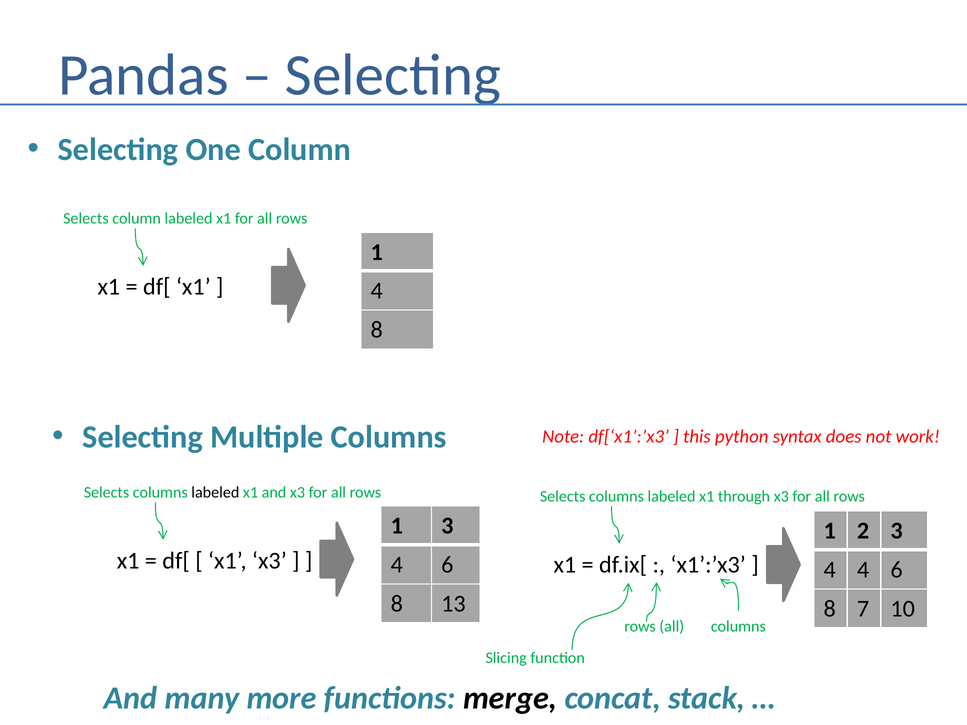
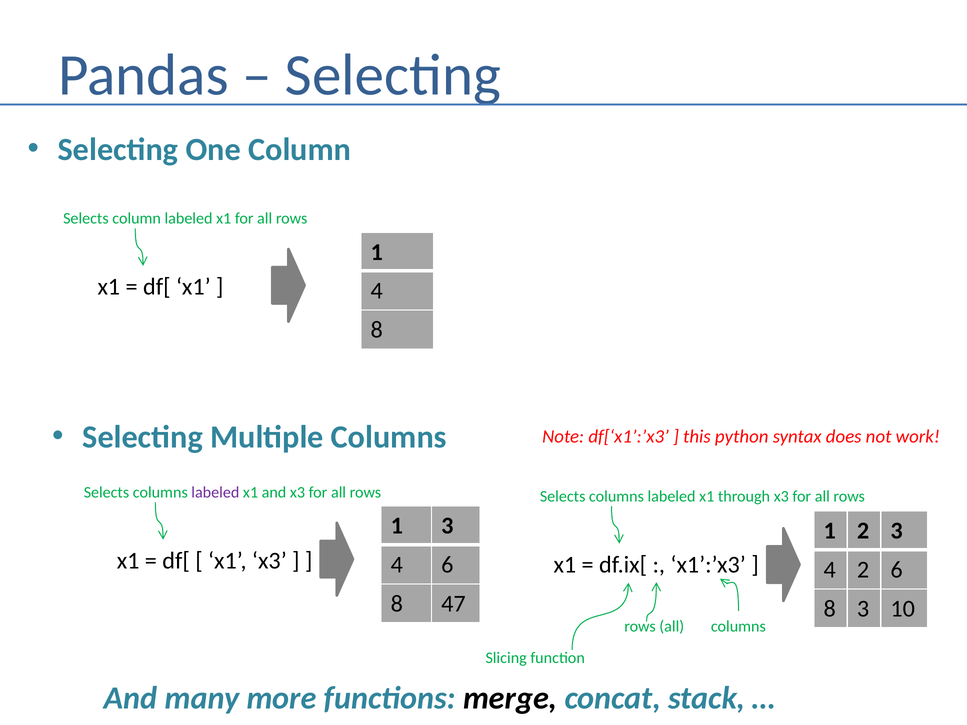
labeled at (215, 492) colour: black -> purple
4 4: 4 -> 2
13: 13 -> 47
8 7: 7 -> 3
